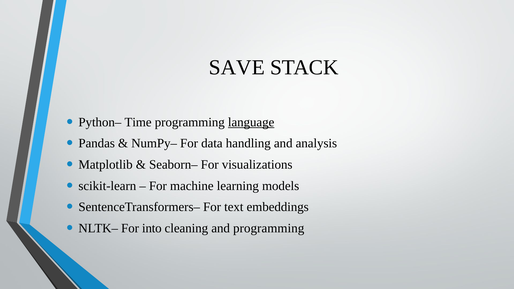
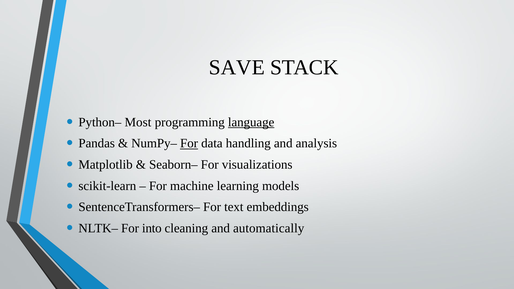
Time: Time -> Most
For at (189, 143) underline: none -> present
and programming: programming -> automatically
